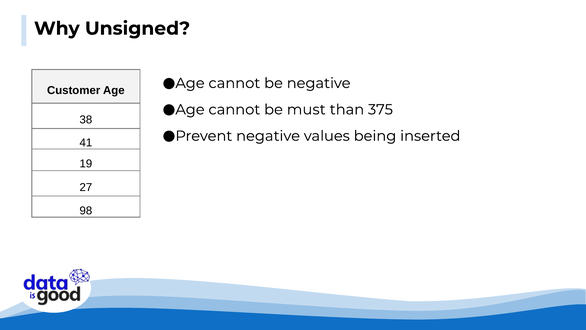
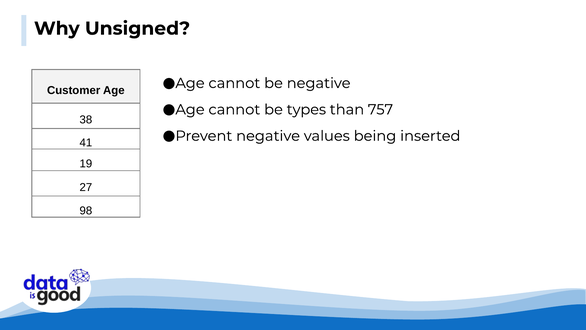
must: must -> types
375: 375 -> 757
